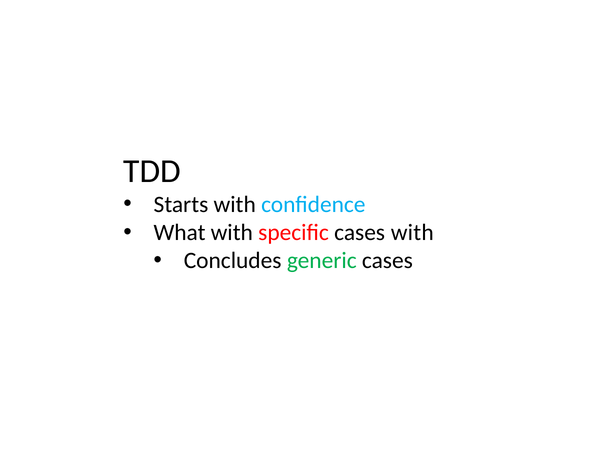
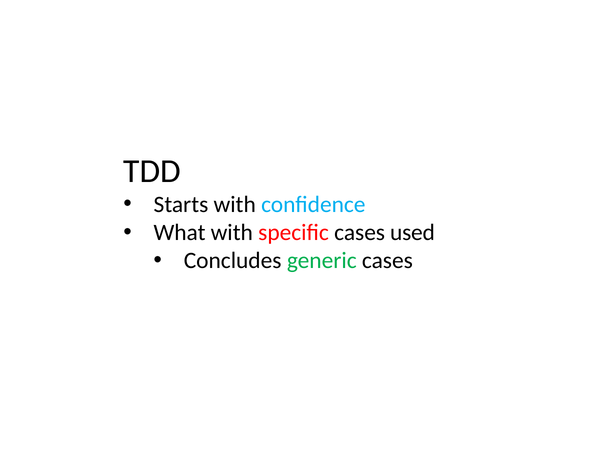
cases with: with -> used
